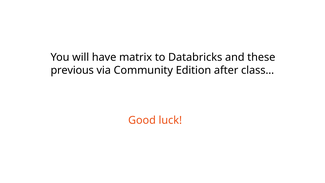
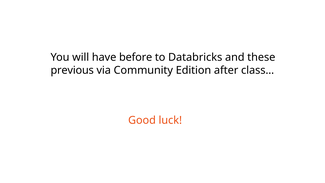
matrix: matrix -> before
